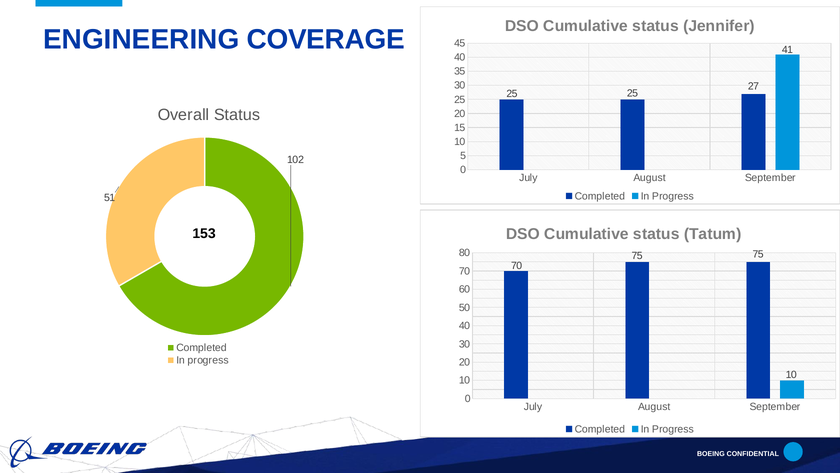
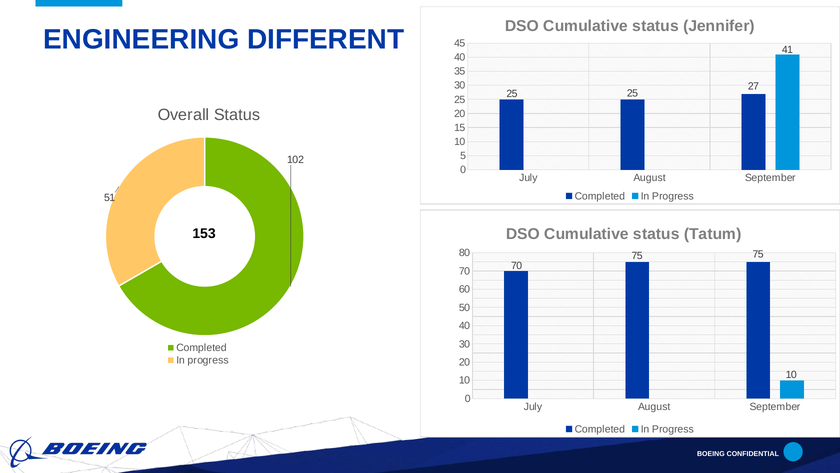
COVERAGE: COVERAGE -> DIFFERENT
